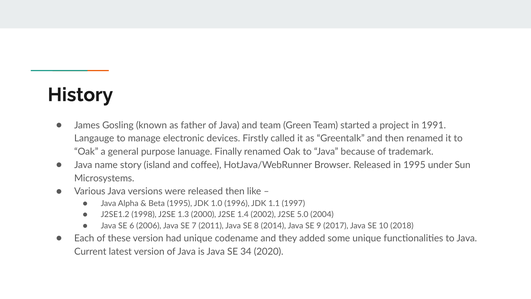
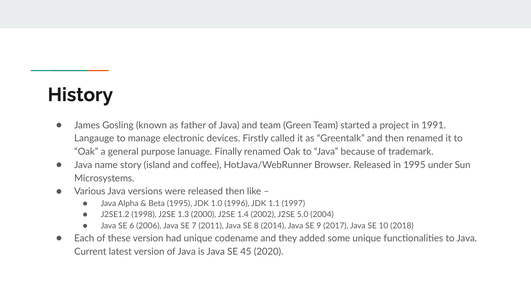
34: 34 -> 45
